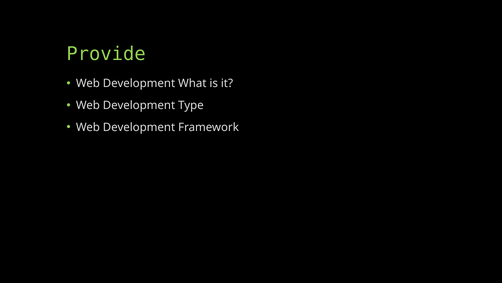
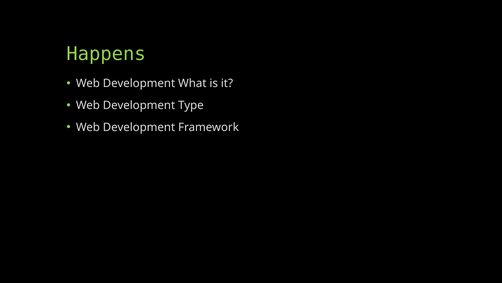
Provide: Provide -> Happens
